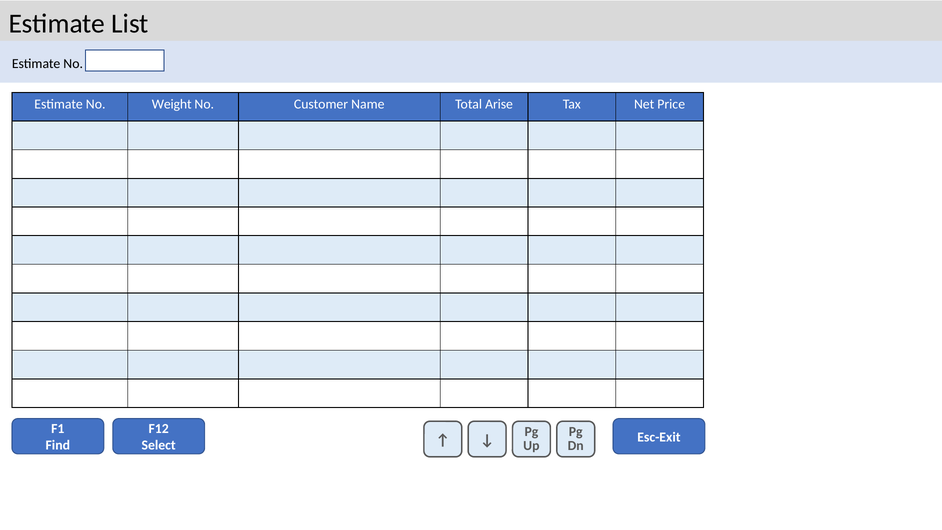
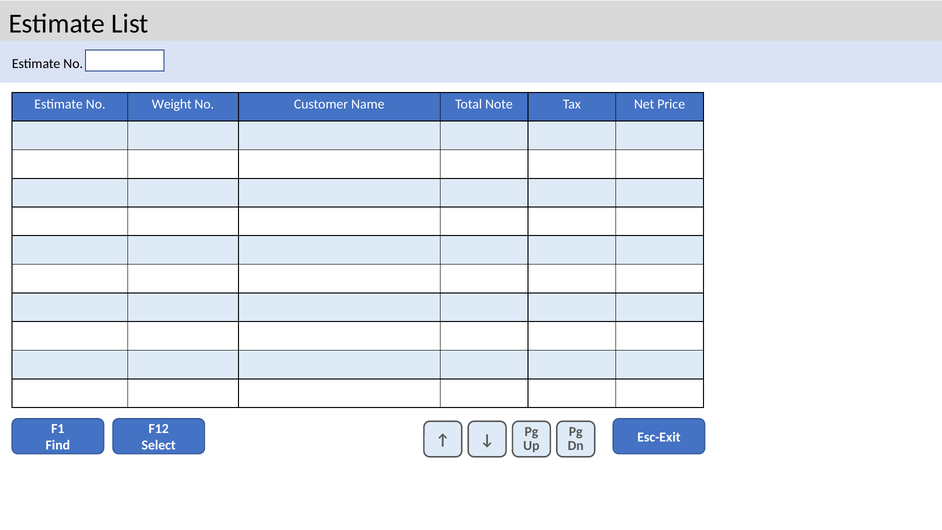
Arise: Arise -> Note
